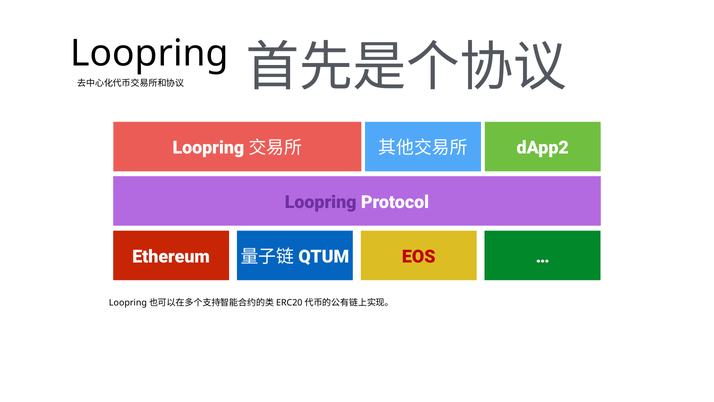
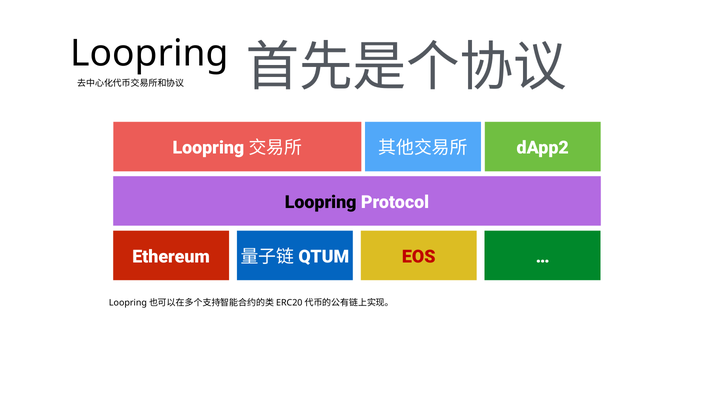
Loopring at (321, 202) colour: purple -> black
